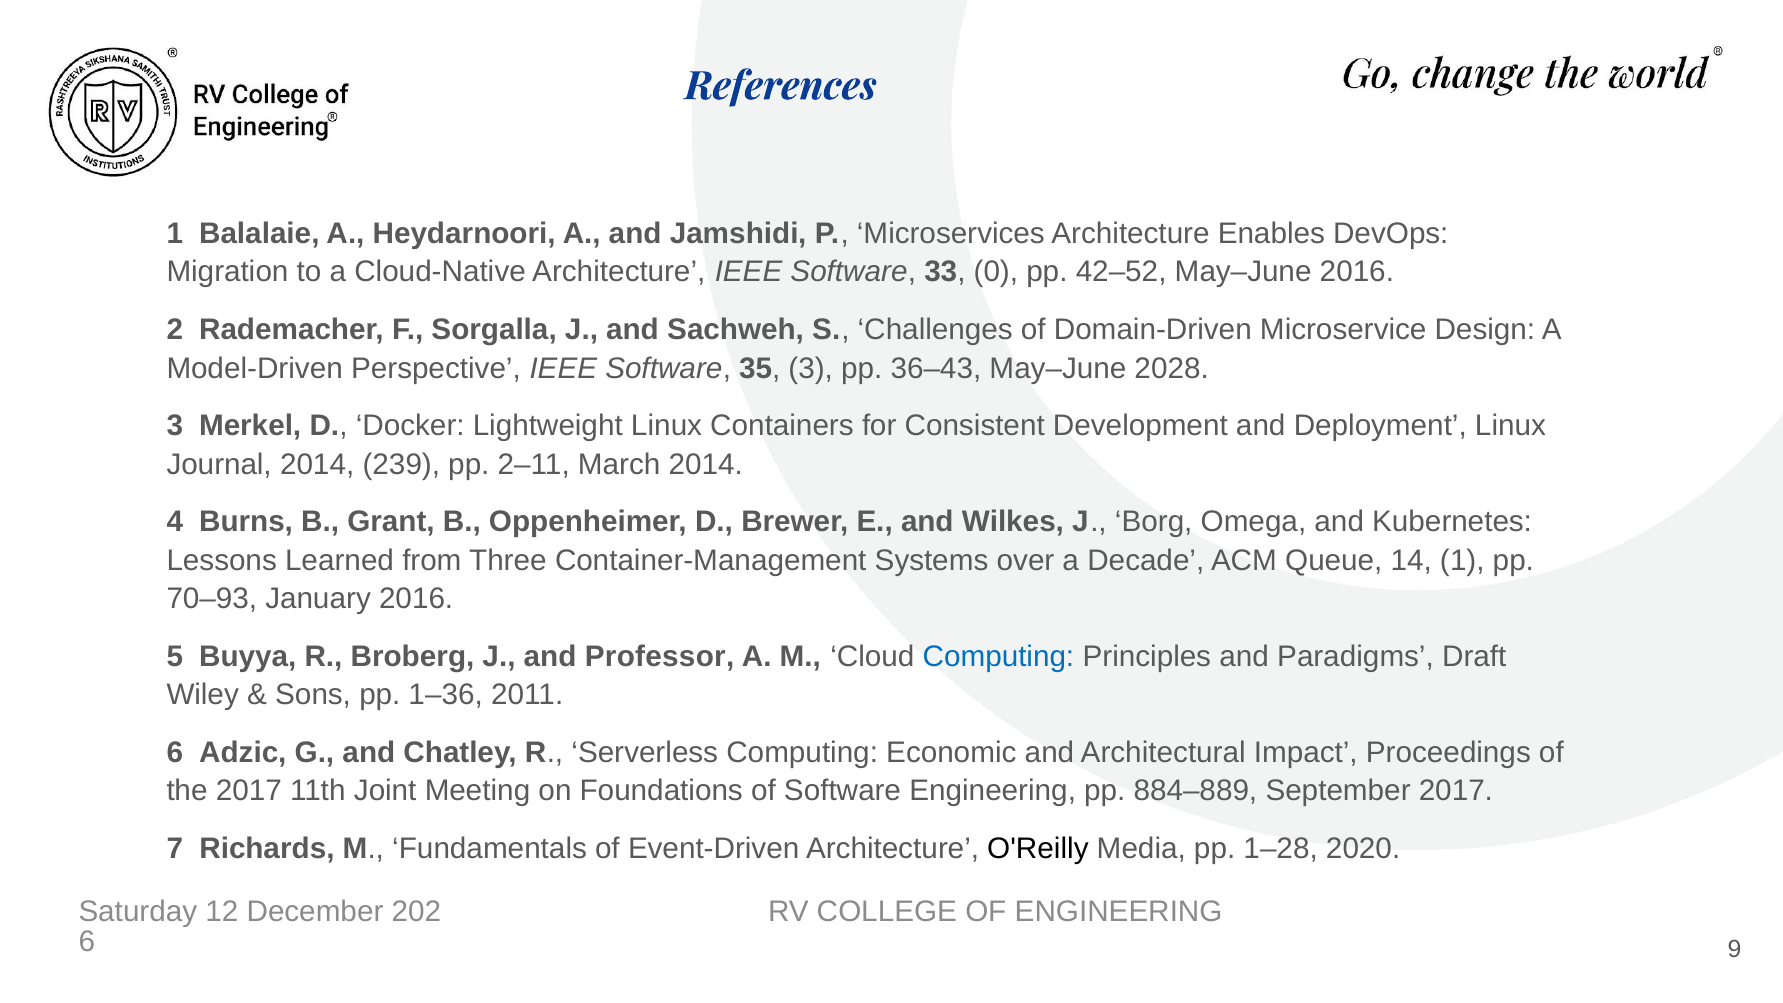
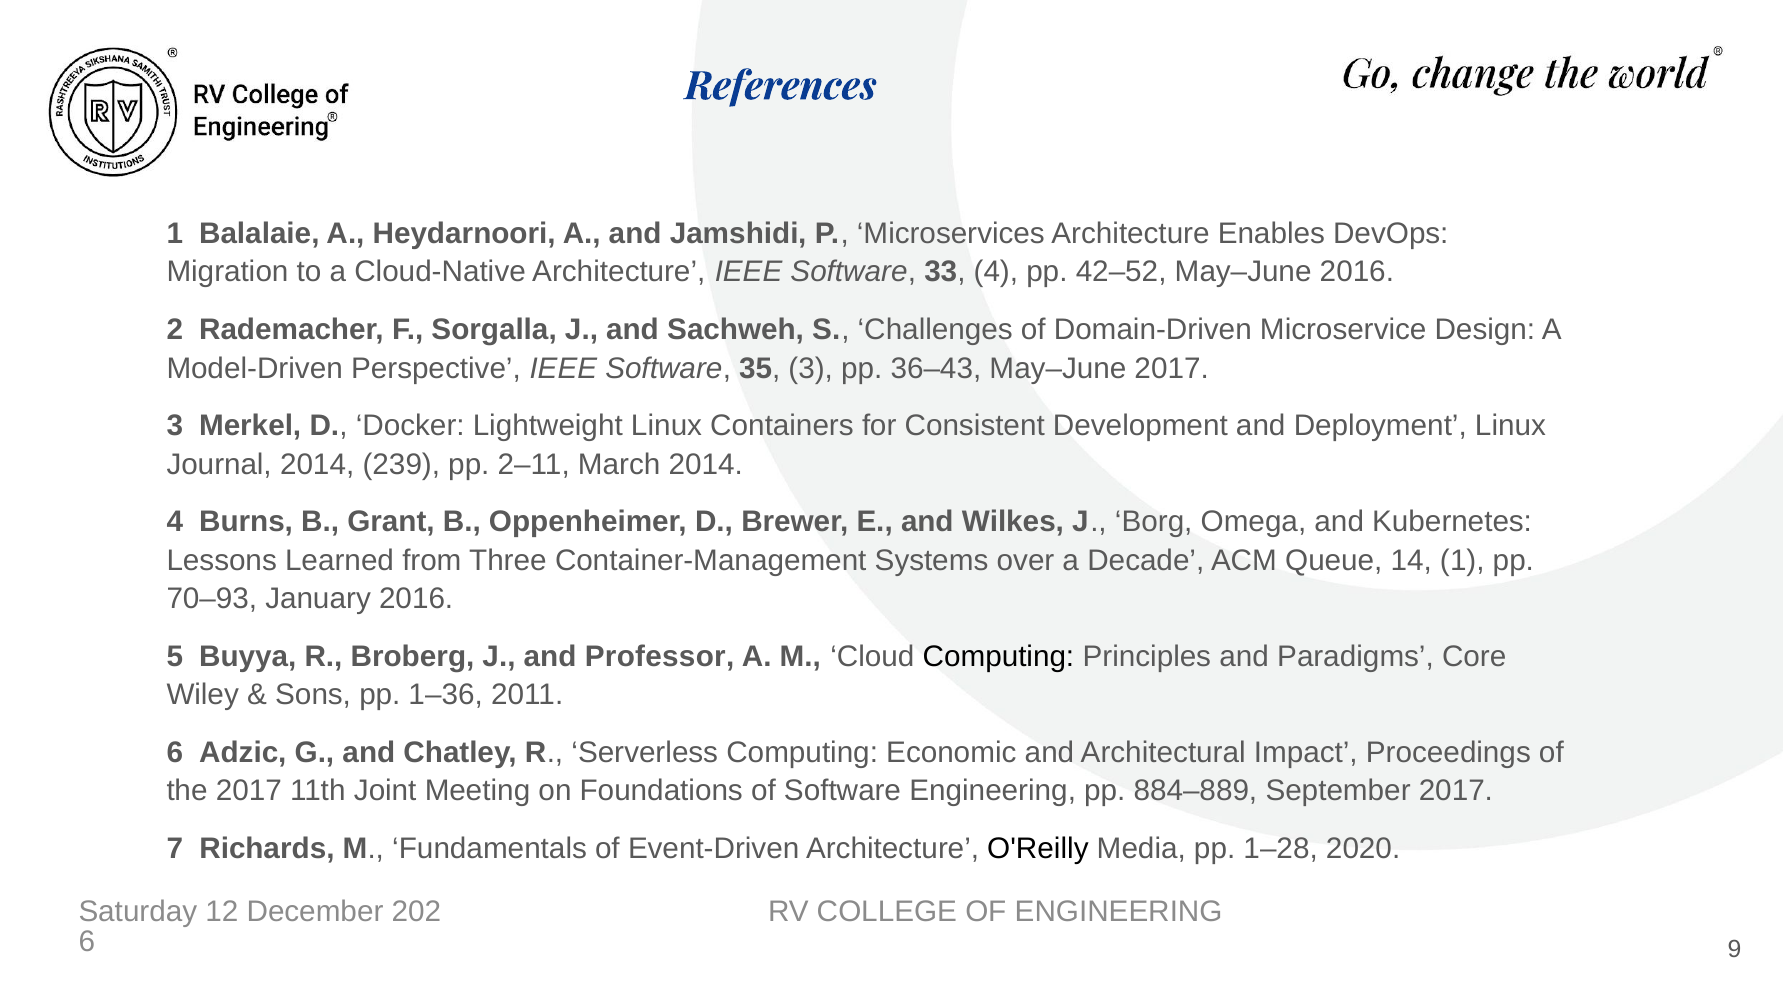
33 0: 0 -> 4
May–June 2028: 2028 -> 2017
Computing at (998, 656) colour: blue -> black
Draft: Draft -> Core
